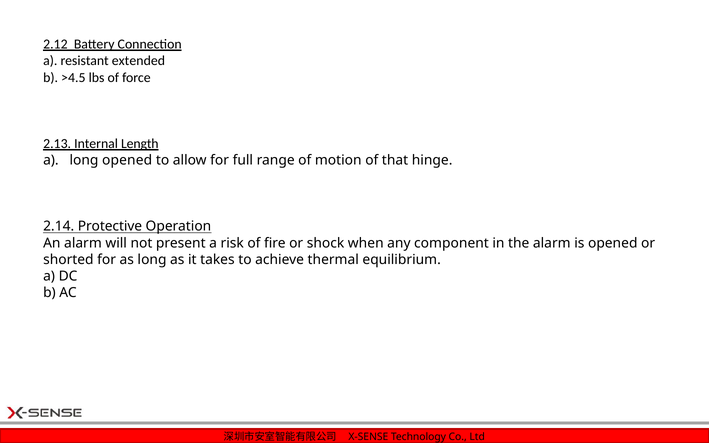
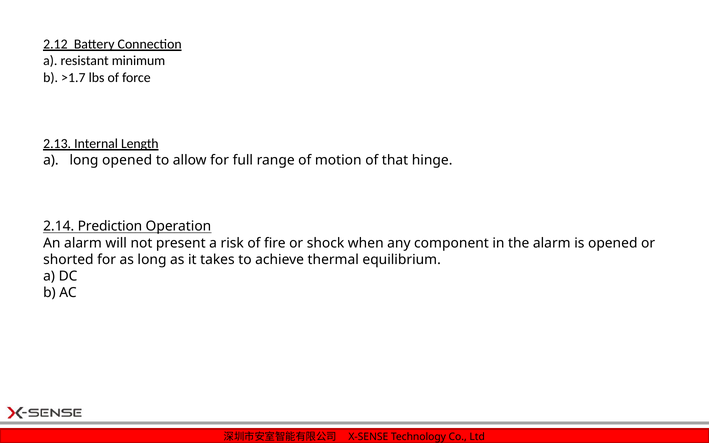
extended: extended -> minimum
>4.5: >4.5 -> >1.7
Protective: Protective -> Prediction
